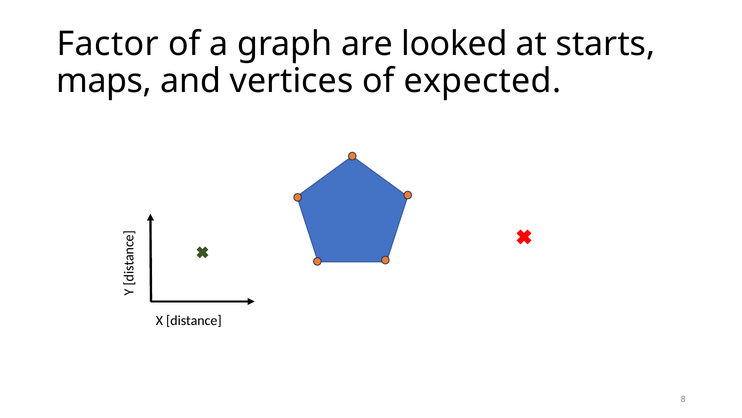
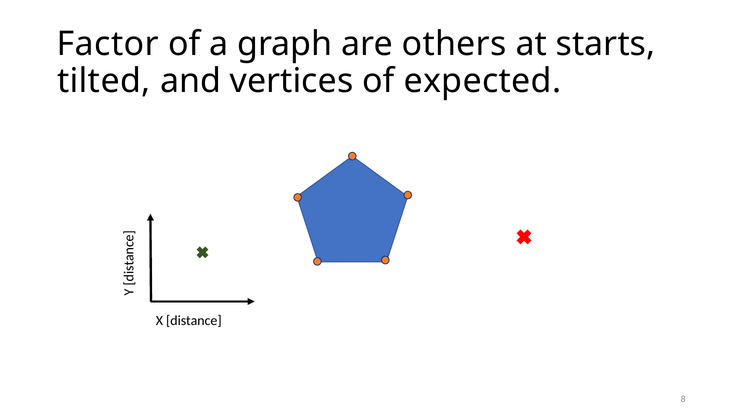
looked: looked -> others
maps: maps -> tilted
